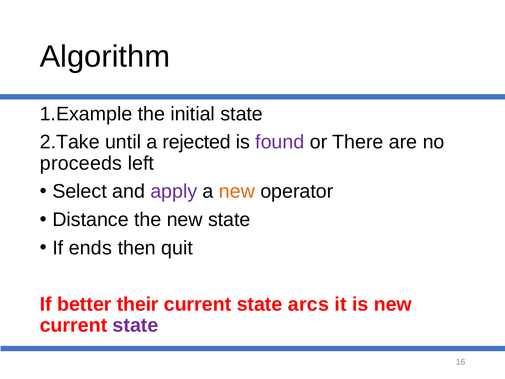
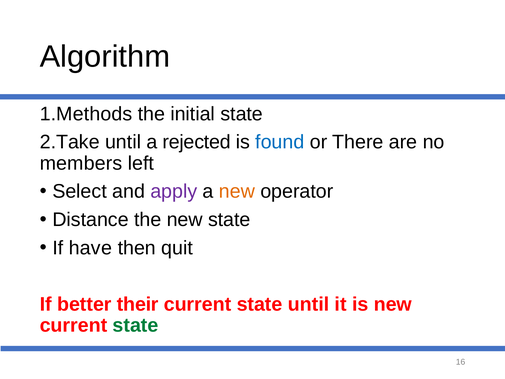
1.Example: 1.Example -> 1.Methods
found colour: purple -> blue
proceeds: proceeds -> members
ends: ends -> have
state arcs: arcs -> until
state at (136, 325) colour: purple -> green
